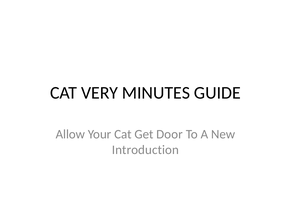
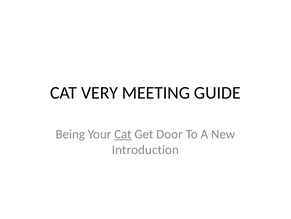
MINUTES: MINUTES -> MEETING
Allow: Allow -> Being
Cat at (123, 134) underline: none -> present
